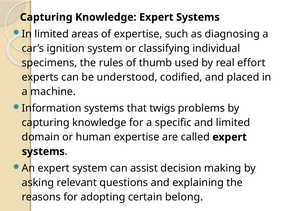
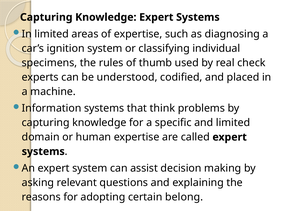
effort: effort -> check
twigs: twigs -> think
